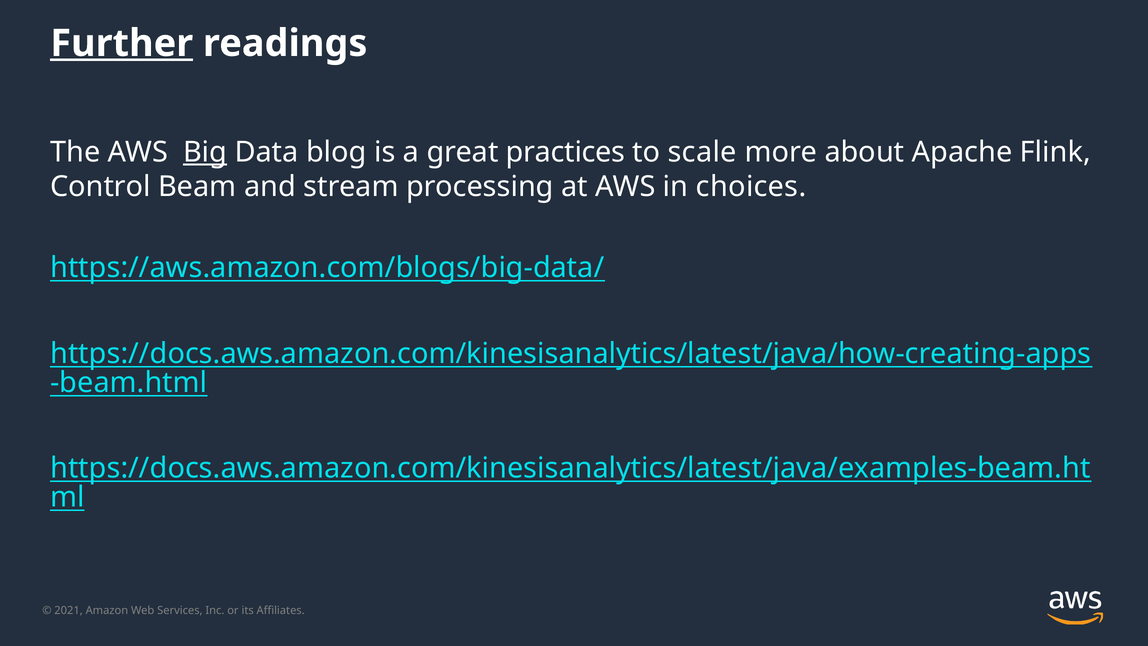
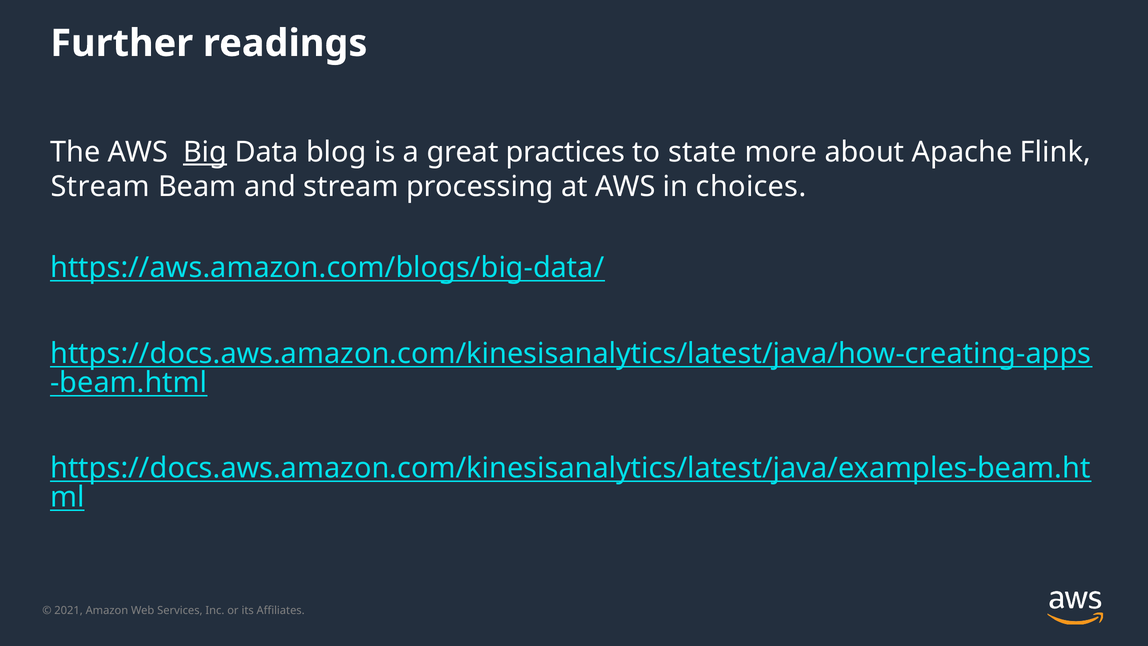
Further underline: present -> none
scale: scale -> state
Control at (100, 187): Control -> Stream
